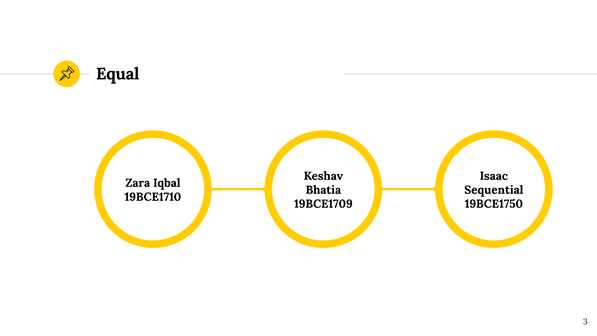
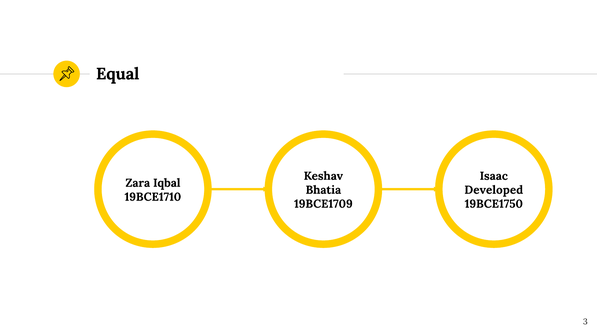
Sequential: Sequential -> Developed
